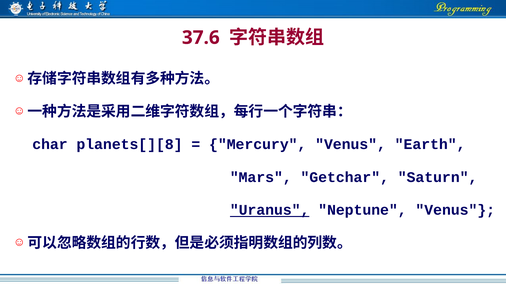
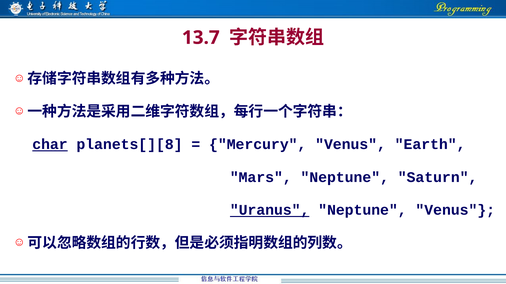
37.6: 37.6 -> 13.7
char underline: none -> present
Mars Getchar: Getchar -> Neptune
